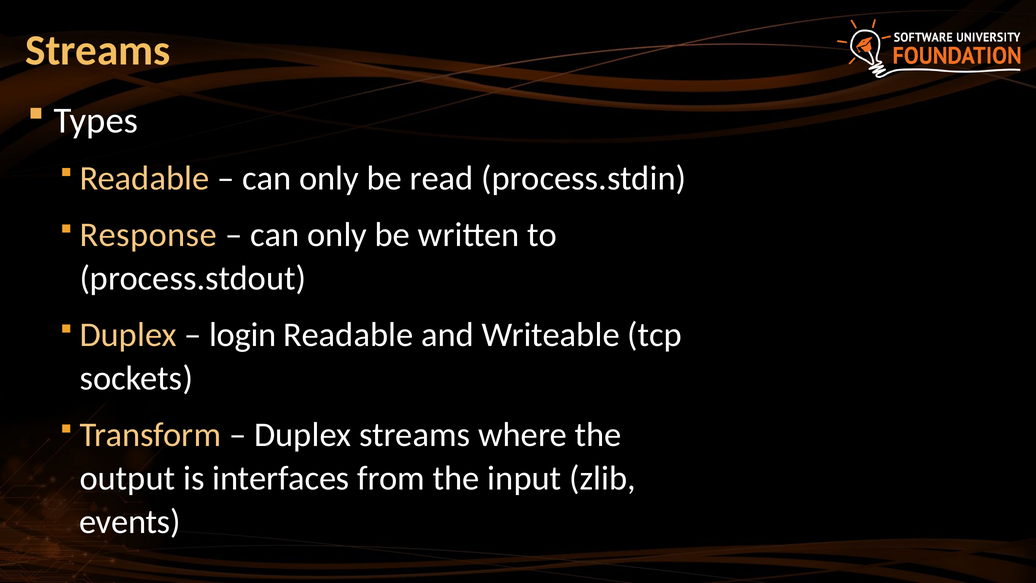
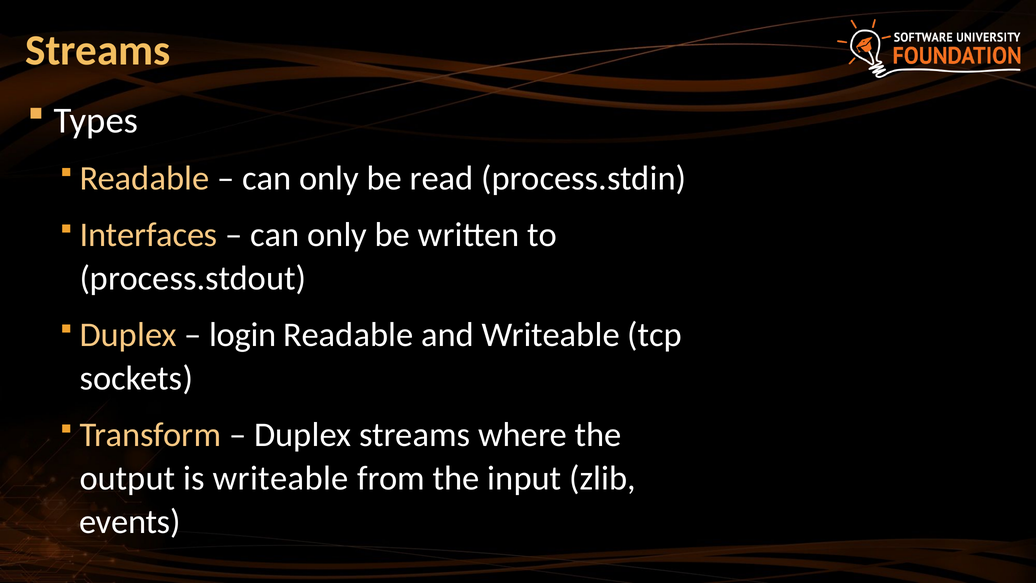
Response: Response -> Interfaces
is interfaces: interfaces -> writeable
